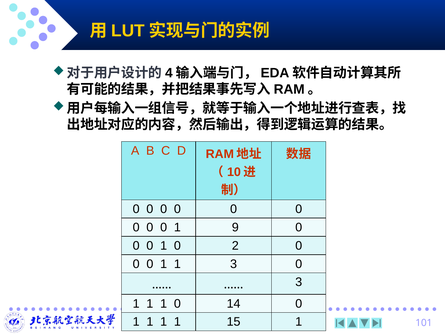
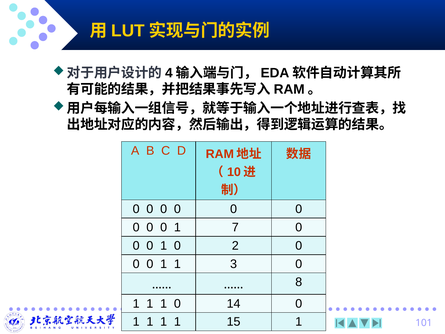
9: 9 -> 7
3 at (299, 282): 3 -> 8
